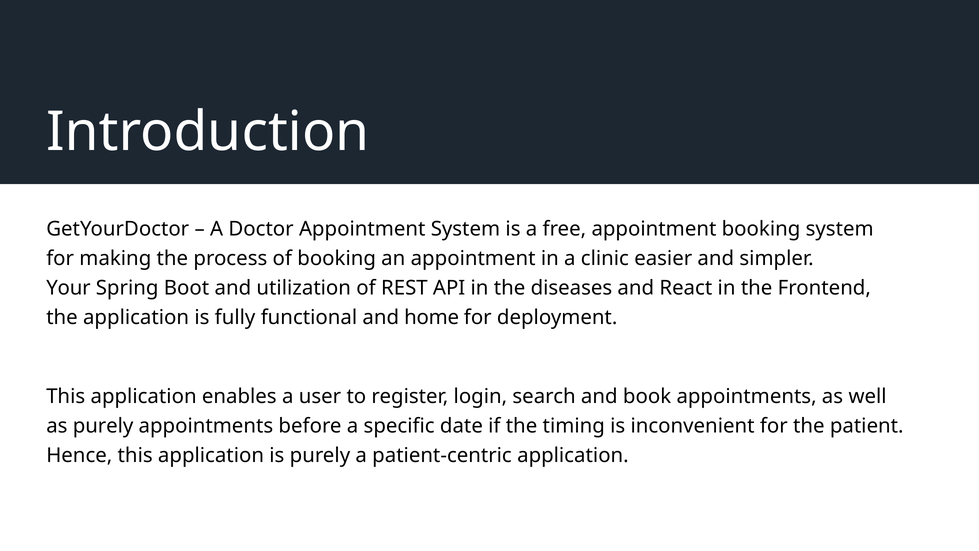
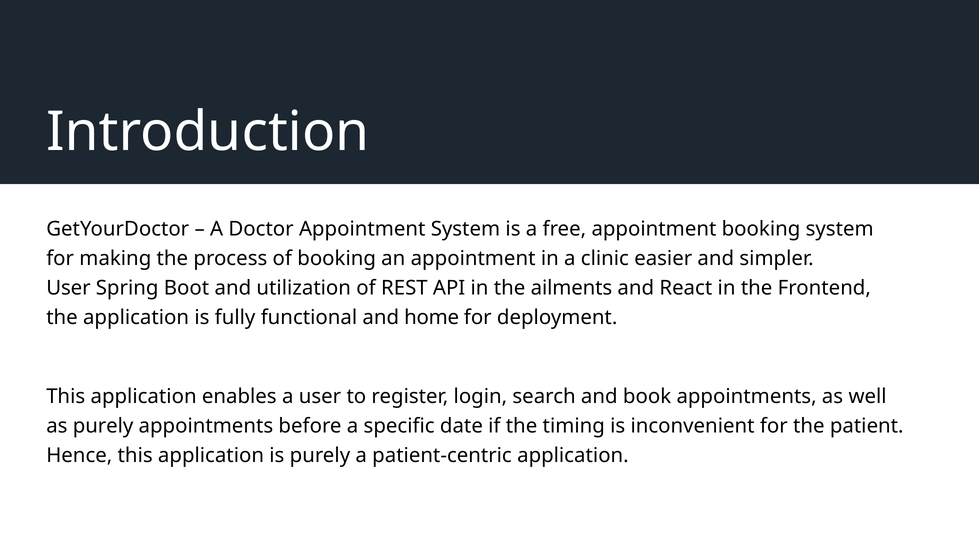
Your at (68, 288): Your -> User
diseases: diseases -> ailments
